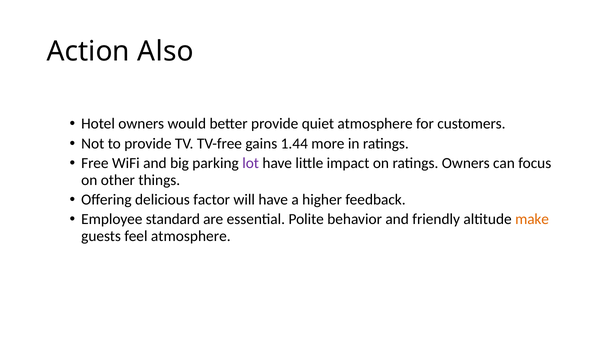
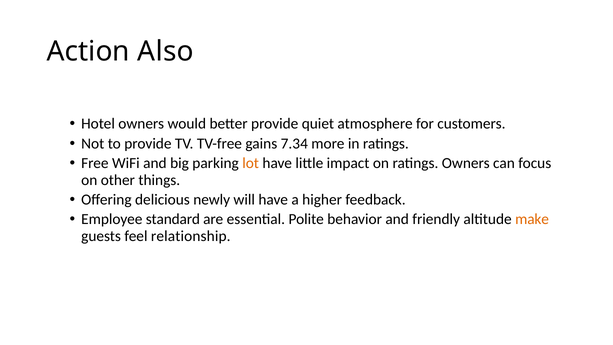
1.44: 1.44 -> 7.34
lot colour: purple -> orange
factor: factor -> newly
feel atmosphere: atmosphere -> relationship
